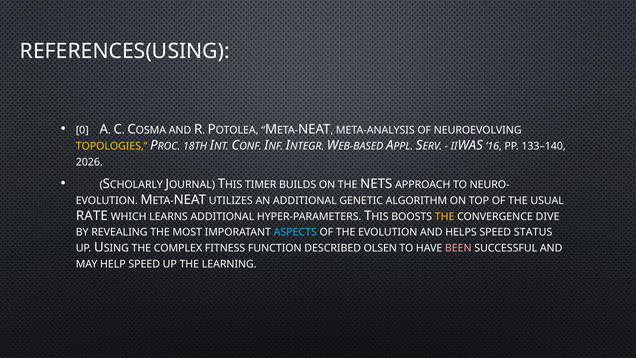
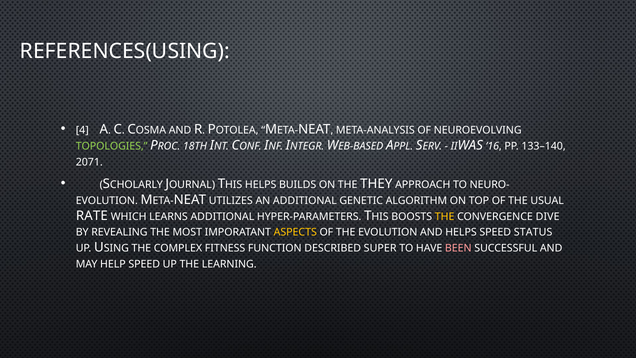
0: 0 -> 4
TOPOLOGIES colour: yellow -> light green
2026: 2026 -> 2071
TIMER at (261, 185): TIMER -> HELPS
NETS: NETS -> THEY
ASPECTS colour: light blue -> yellow
OLSEN: OLSEN -> SUPER
